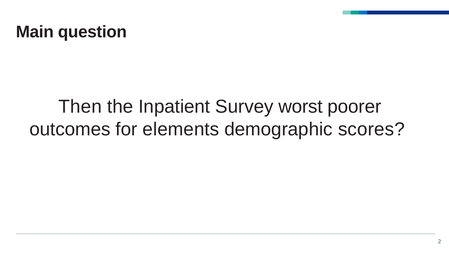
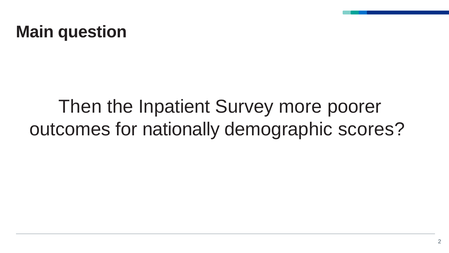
worst: worst -> more
elements: elements -> nationally
